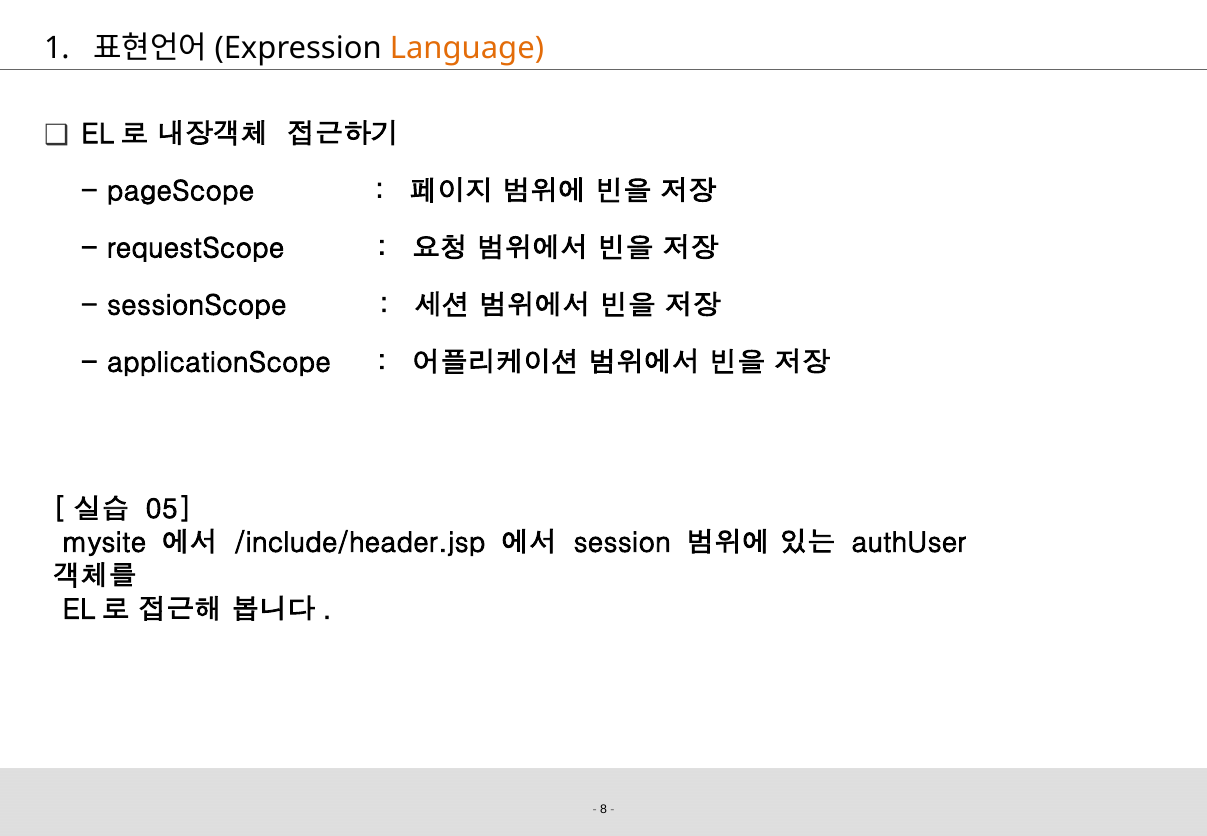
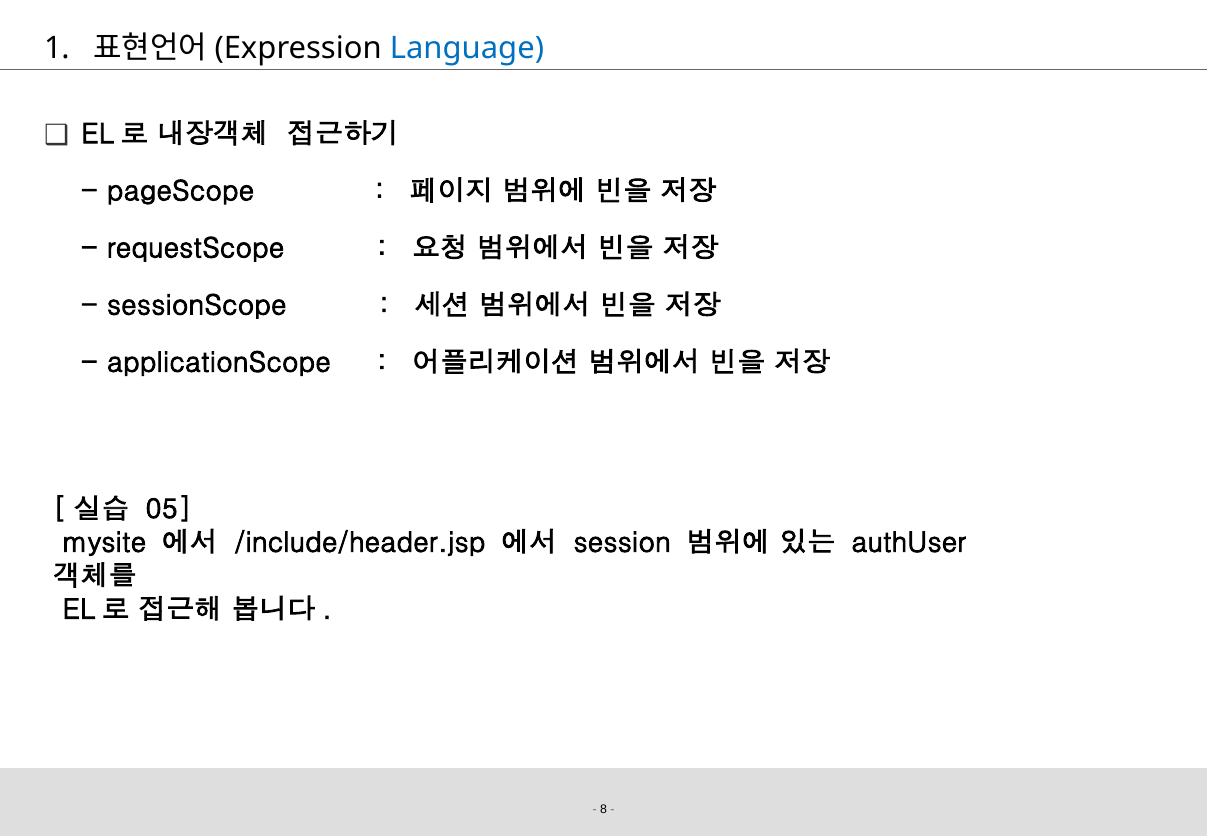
Language colour: orange -> blue
